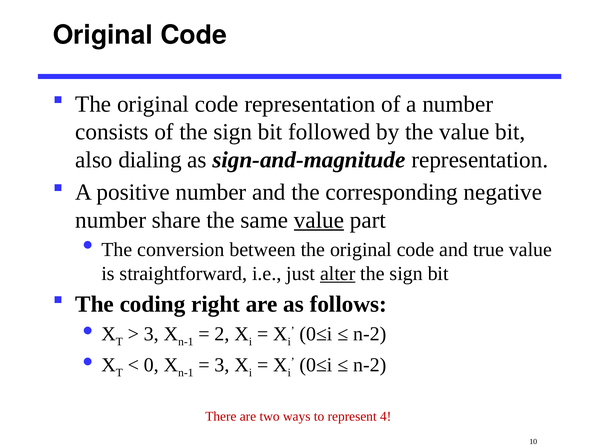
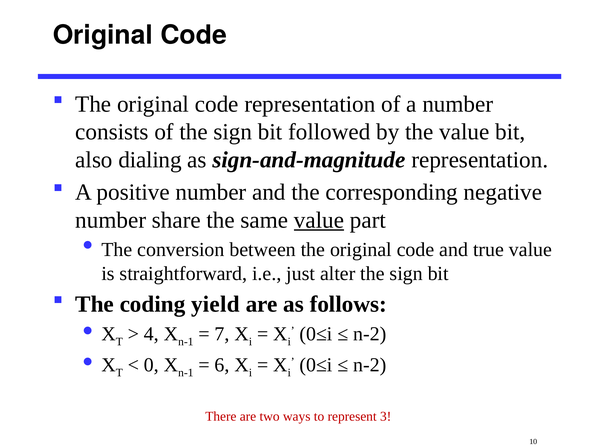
alter underline: present -> none
right: right -> yield
3 at (151, 334): 3 -> 4
2: 2 -> 7
3 at (222, 366): 3 -> 6
4: 4 -> 3
